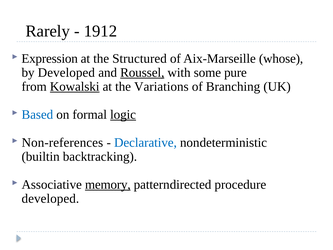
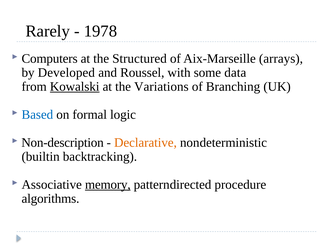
1912: 1912 -> 1978
Expression: Expression -> Computers
whose: whose -> arrays
Roussel underline: present -> none
pure: pure -> data
logic underline: present -> none
Non-references: Non-references -> Non-description
Declarative colour: blue -> orange
developed at (50, 198): developed -> algorithms
